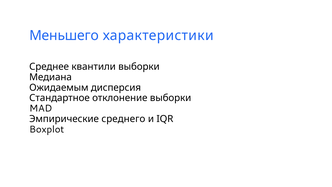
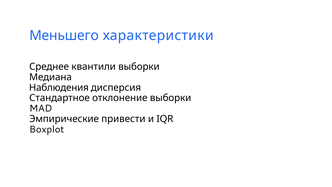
Ожидаемым: Ожидаемым -> Наблюдения
среднего: среднего -> привести
